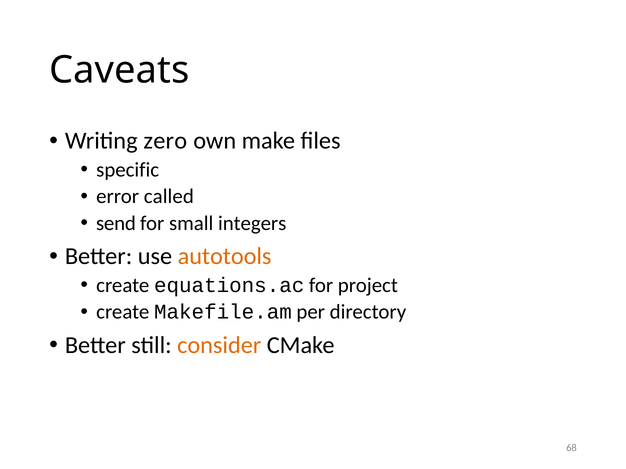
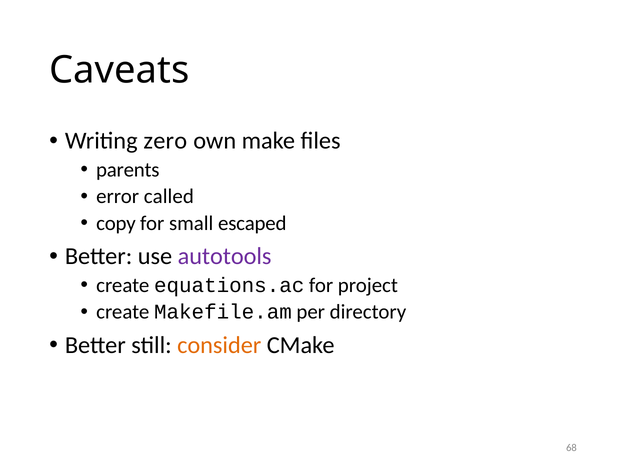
specific: specific -> parents
send: send -> copy
integers: integers -> escaped
autotools colour: orange -> purple
